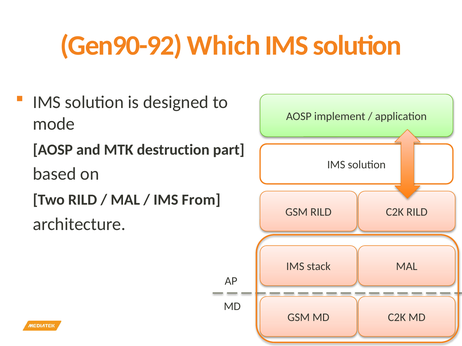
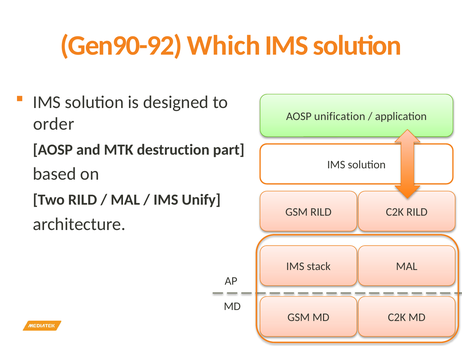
implement: implement -> unification
mode: mode -> order
From: From -> Unify
